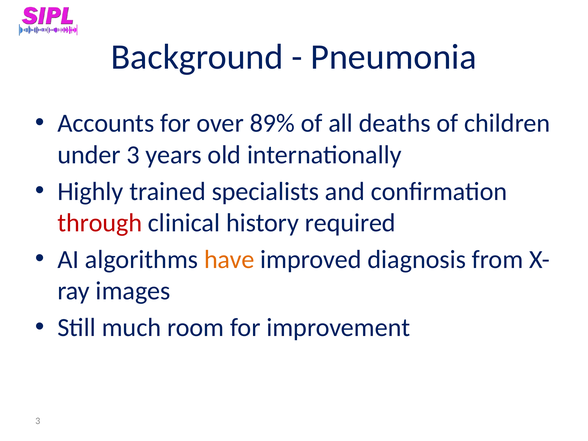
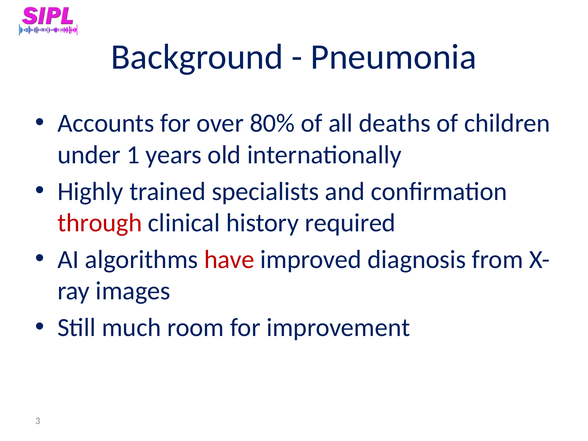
89%: 89% -> 80%
under 3: 3 -> 1
have colour: orange -> red
